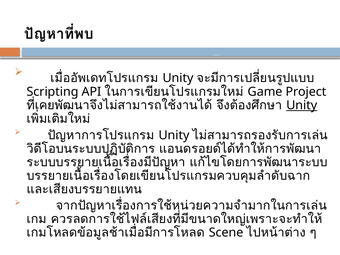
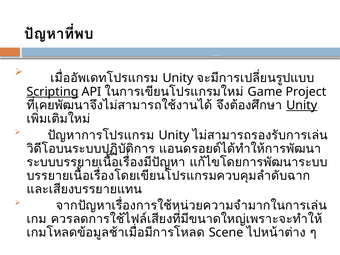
Scripting underline: none -> present
